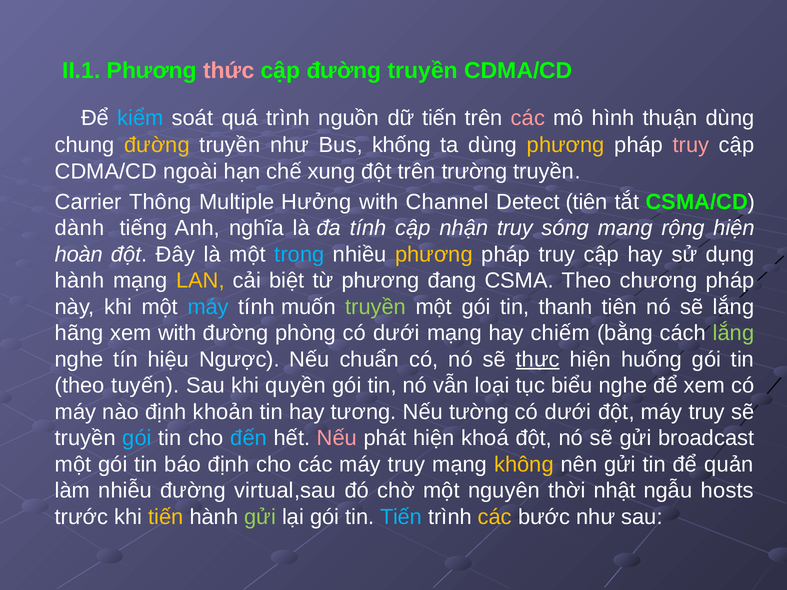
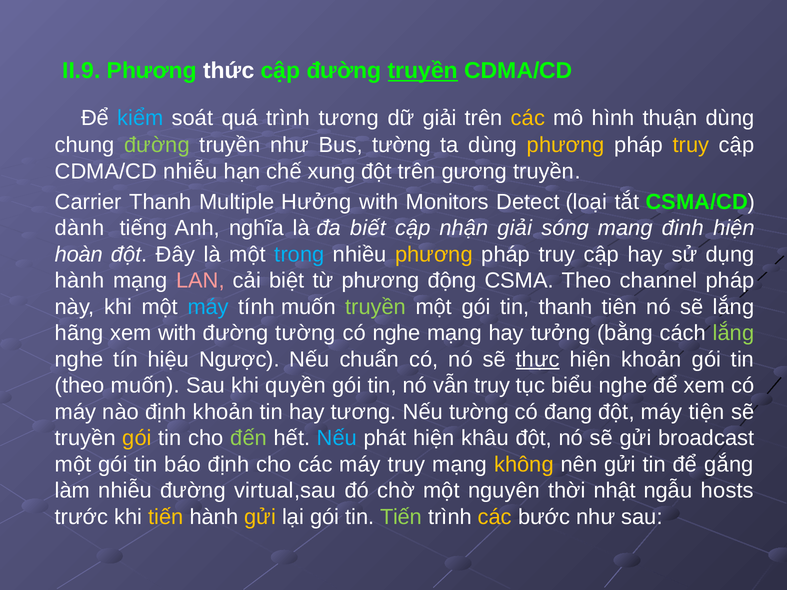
II.1: II.1 -> II.9
thức colour: pink -> white
truyền at (423, 71) underline: none -> present
trình nguồn: nguồn -> tương
dữ tiến: tiến -> giải
các at (528, 118) colour: pink -> yellow
đường at (157, 145) colour: yellow -> light green
Bus khống: khống -> tường
truy at (691, 145) colour: pink -> yellow
CDMA/CD ngoài: ngoài -> nhiễu
trường: trường -> gương
Carrier Thông: Thông -> Thanh
Channel: Channel -> Monitors
Detect tiên: tiên -> loại
đa tính: tính -> biết
nhận truy: truy -> giải
rộng: rộng -> đinh
LAN colour: yellow -> pink
đang: đang -> động
chương: chương -> channel
đường phòng: phòng -> tường
dưới at (396, 333): dưới -> nghe
chiếm: chiếm -> tưởng
hiện huống: huống -> khoản
theo tuyến: tuyến -> muốn
vẫn loại: loại -> truy
dưới at (568, 412): dưới -> đang
đột máy truy: truy -> tiện
gói at (137, 438) colour: light blue -> yellow
đến colour: light blue -> light green
Nếu at (337, 438) colour: pink -> light blue
khoá: khoá -> khâu
quản: quản -> gắng
gửi at (260, 517) colour: light green -> yellow
Tiến at (401, 517) colour: light blue -> light green
